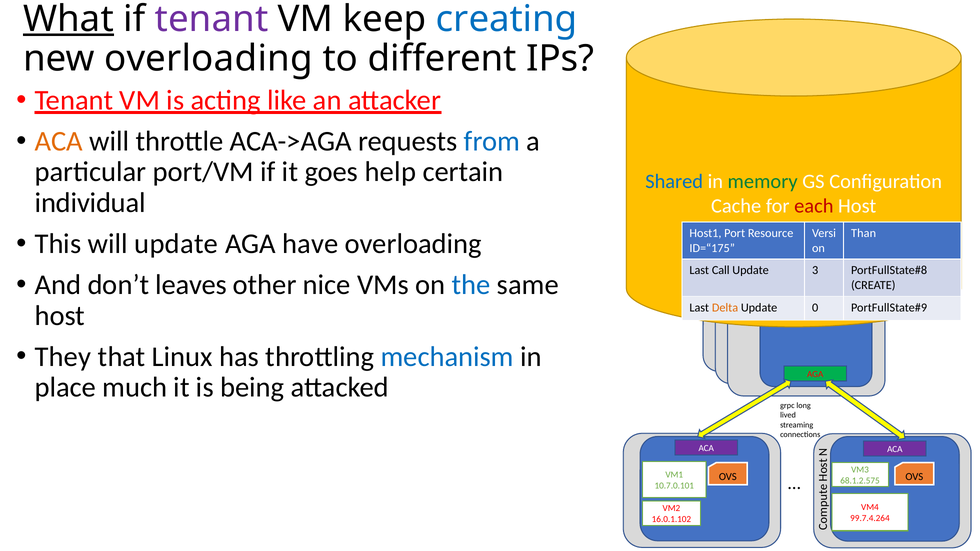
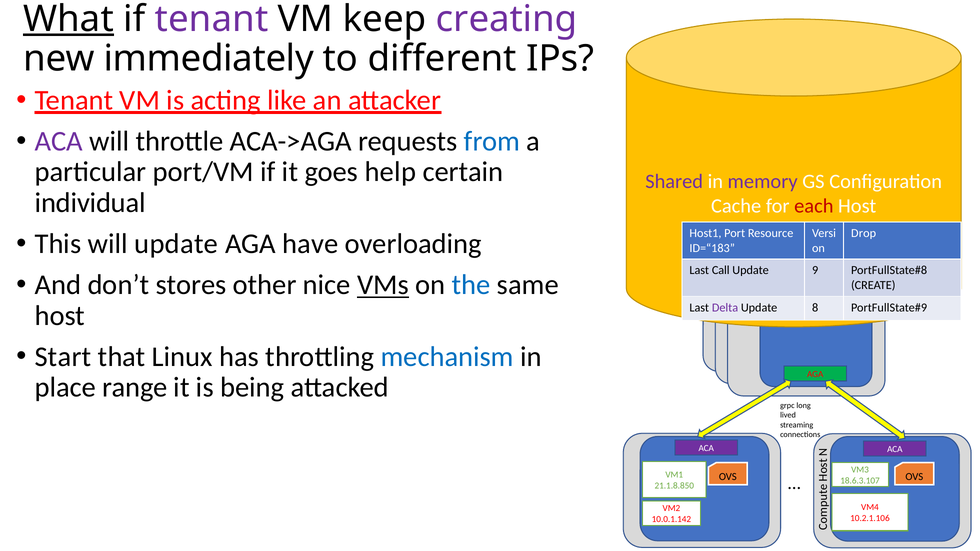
creating colour: blue -> purple
new overloading: overloading -> immediately
ACA at (59, 141) colour: orange -> purple
Shared colour: blue -> purple
memory colour: green -> purple
Than: Than -> Drop
ID=“175: ID=“175 -> ID=“183
3: 3 -> 9
leaves: leaves -> stores
VMs underline: none -> present
Delta colour: orange -> purple
0: 0 -> 8
They: They -> Start
much: much -> range
68.1.2.575: 68.1.2.575 -> 18.6.3.107
10.7.0.101: 10.7.0.101 -> 21.1.8.850
99.7.4.264: 99.7.4.264 -> 10.2.1.106
16.0.1.102: 16.0.1.102 -> 10.0.1.142
